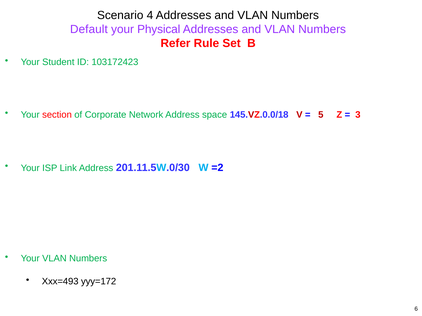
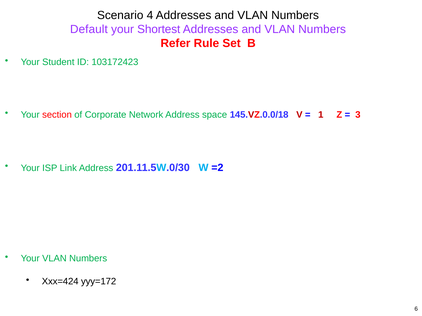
Physical: Physical -> Shortest
5: 5 -> 1
Xxx=493: Xxx=493 -> Xxx=424
